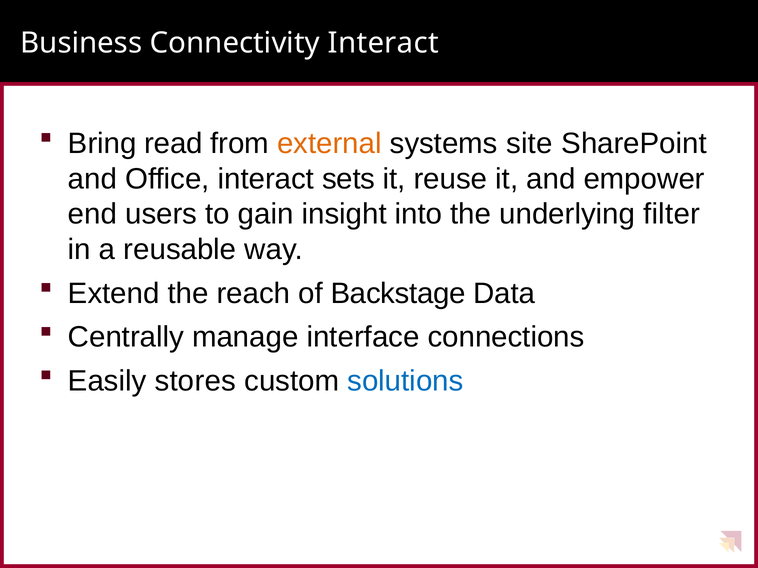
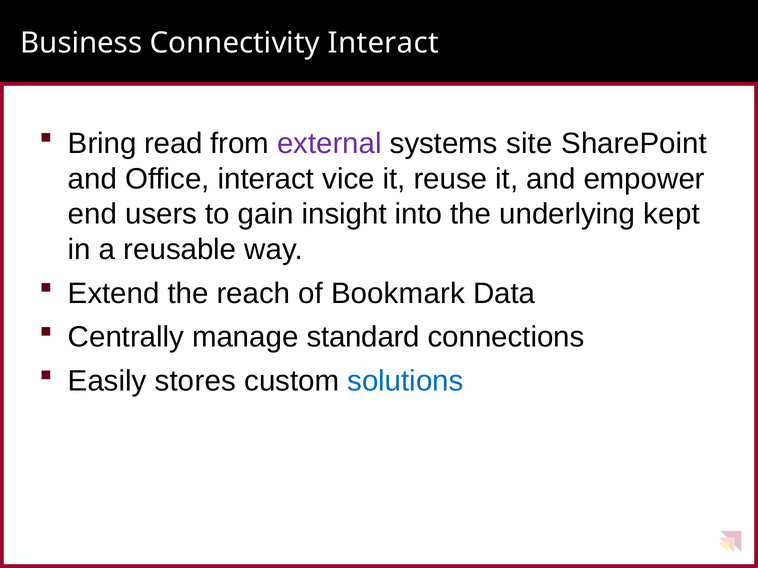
external colour: orange -> purple
sets: sets -> vice
filter: filter -> kept
Backstage: Backstage -> Bookmark
interface: interface -> standard
